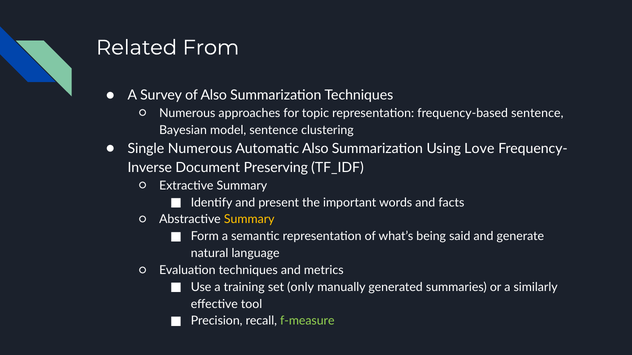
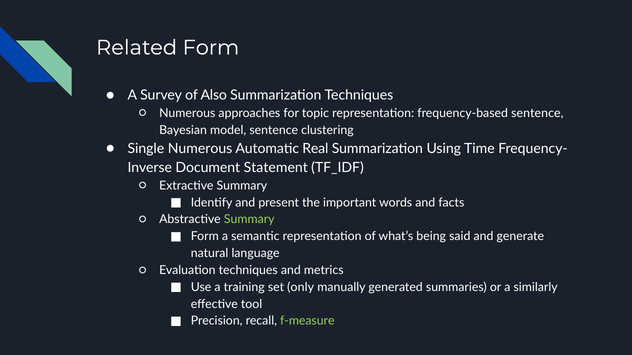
Related From: From -> Form
Automatic Also: Also -> Real
Love: Love -> Time
Preserving: Preserving -> Statement
Summary at (249, 220) colour: yellow -> light green
